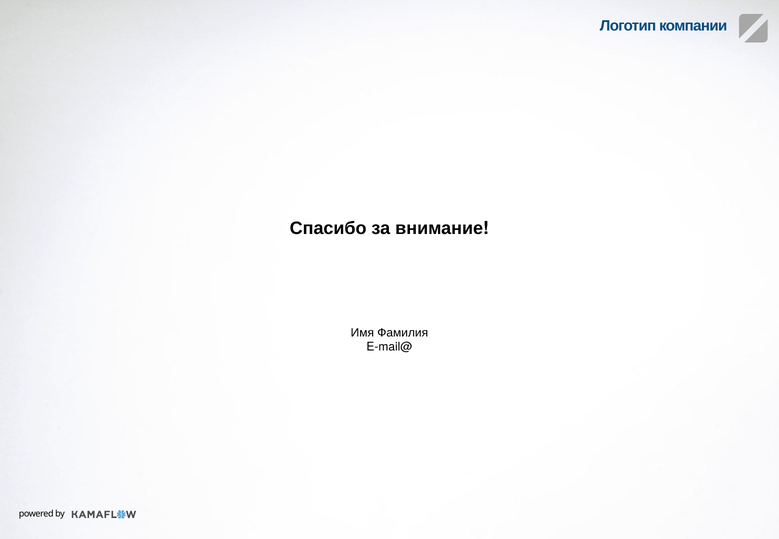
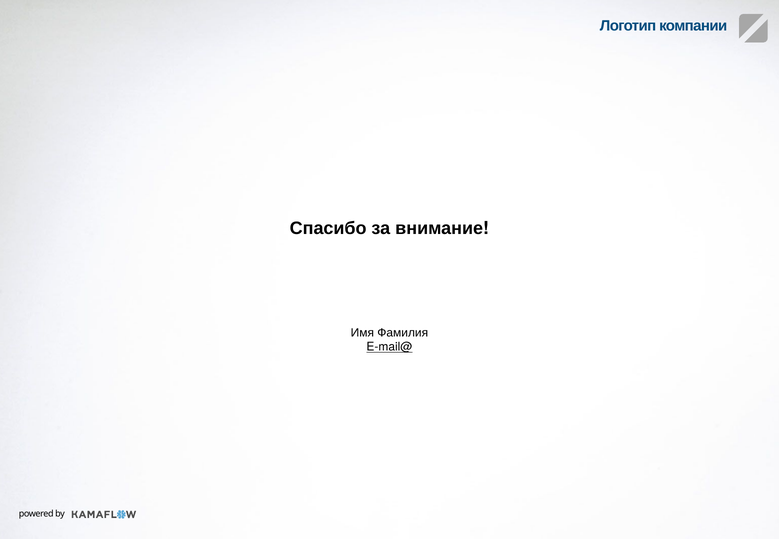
E-mail@ underline: none -> present
